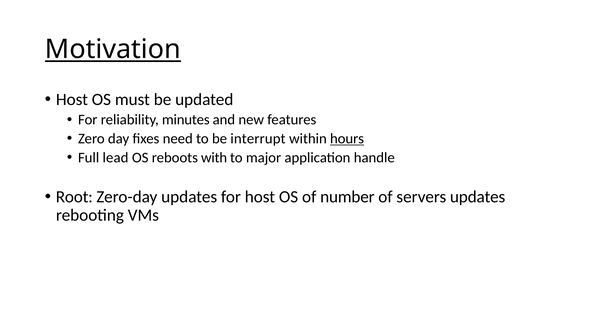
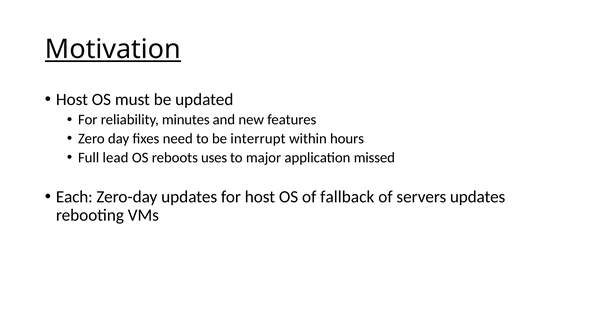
hours underline: present -> none
with: with -> uses
handle: handle -> missed
Root: Root -> Each
number: number -> fallback
